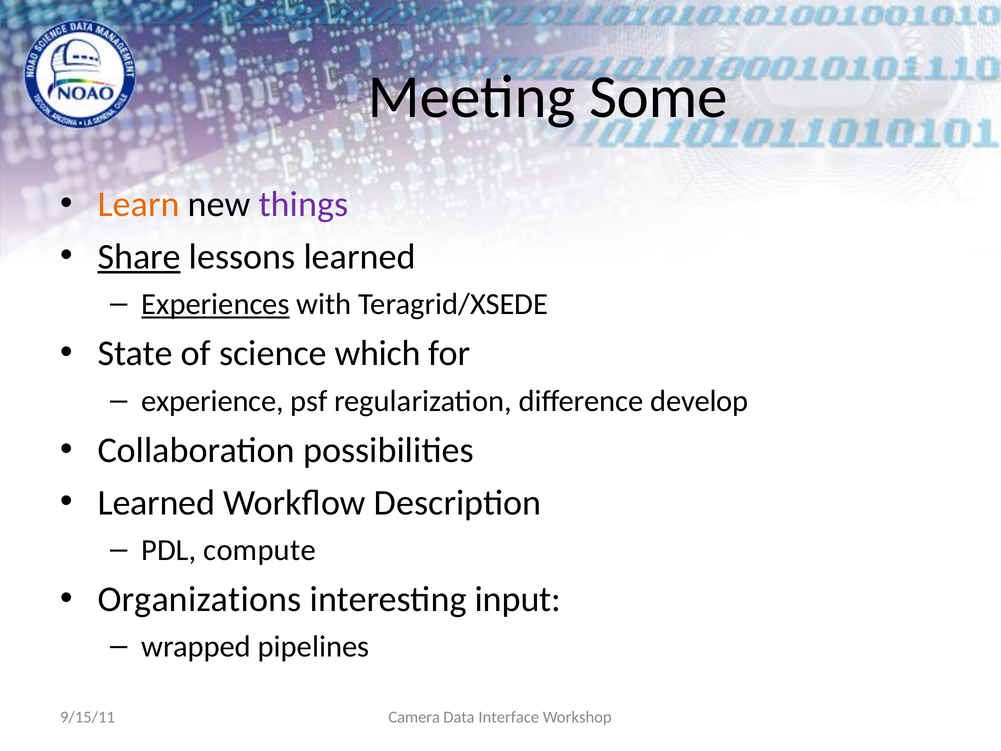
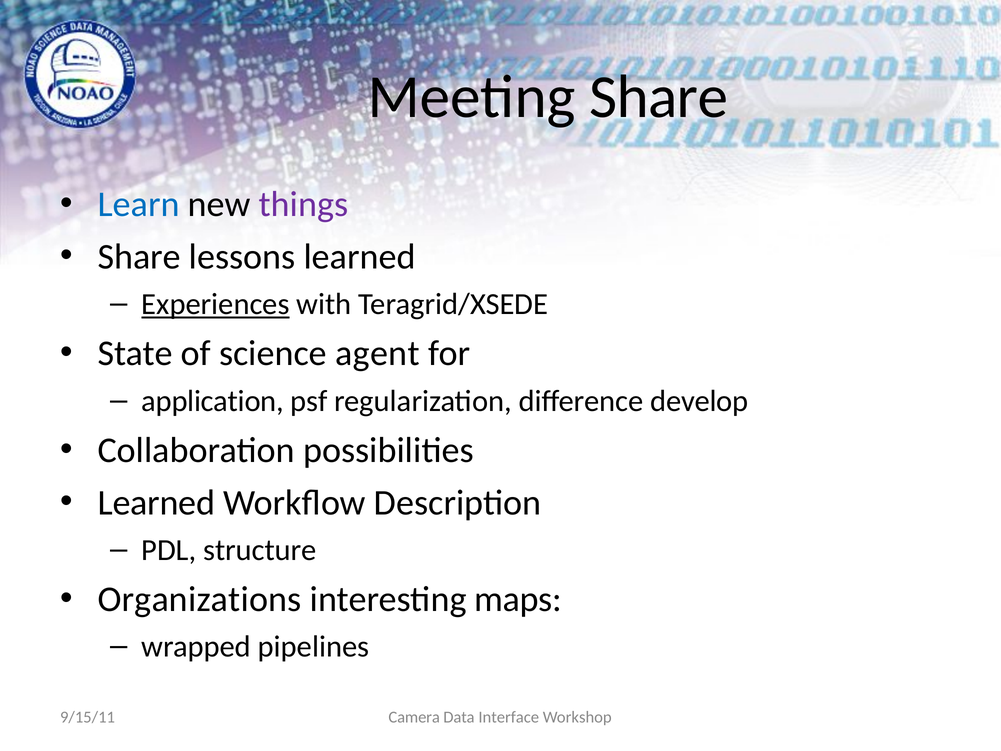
Meeting Some: Some -> Share
Learn colour: orange -> blue
Share at (139, 257) underline: present -> none
which: which -> agent
experience: experience -> application
compute: compute -> structure
input: input -> maps
